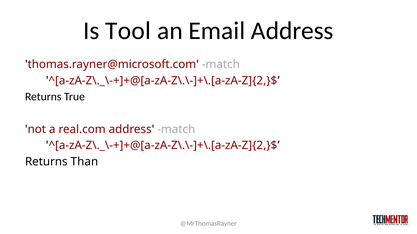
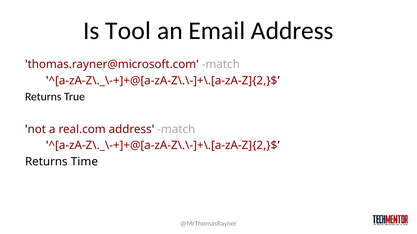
Than: Than -> Time
